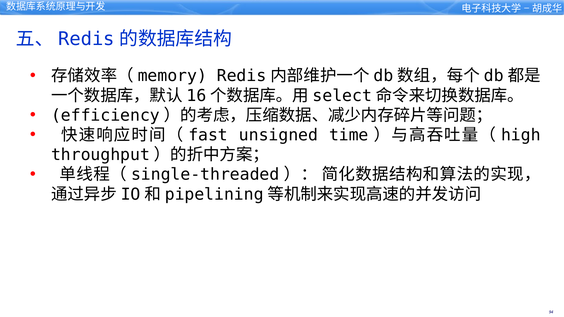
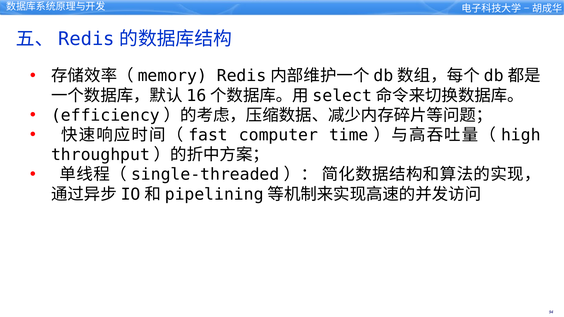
unsigned: unsigned -> computer
